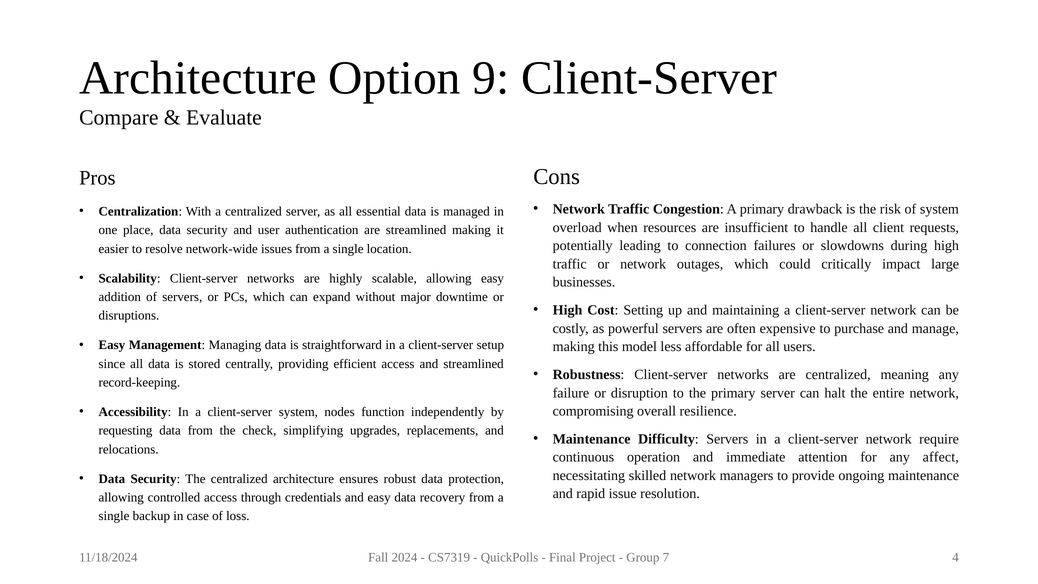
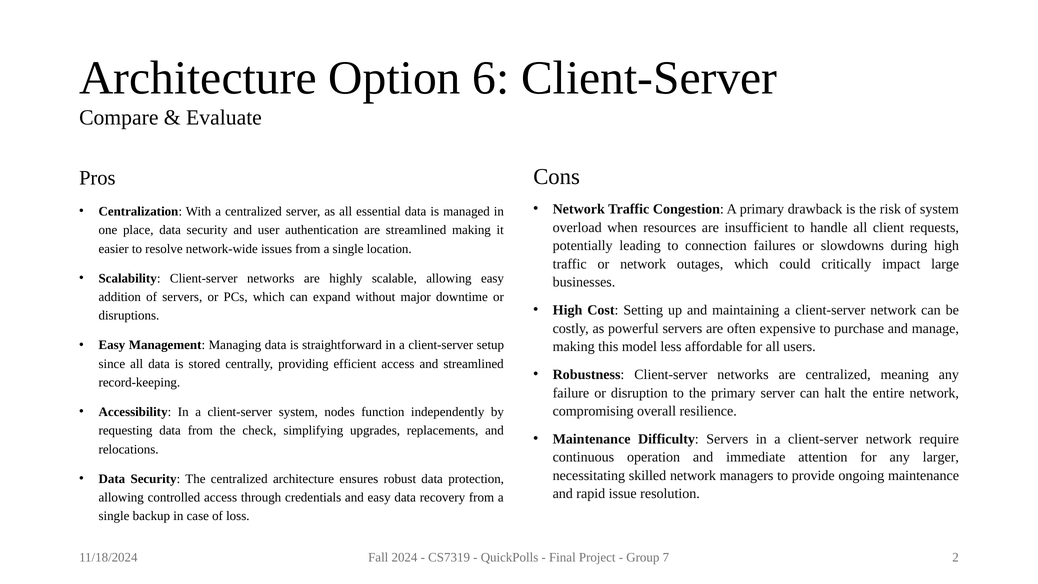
9: 9 -> 6
affect: affect -> larger
4: 4 -> 2
